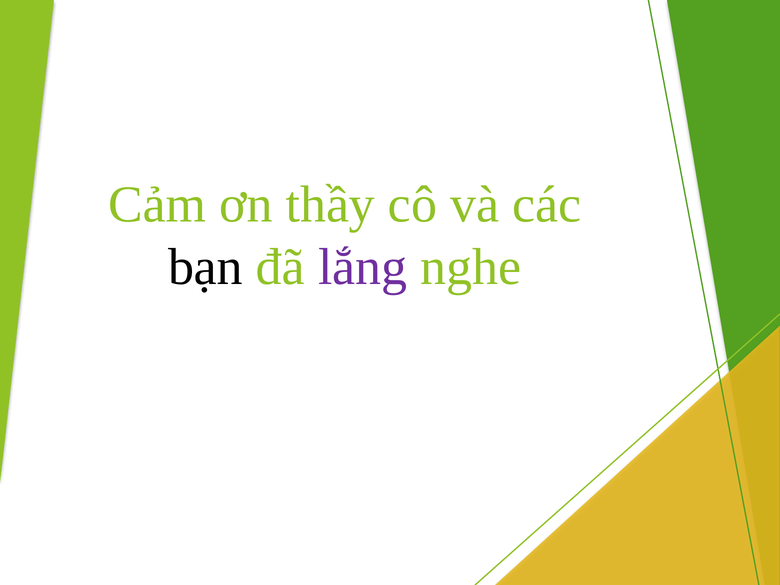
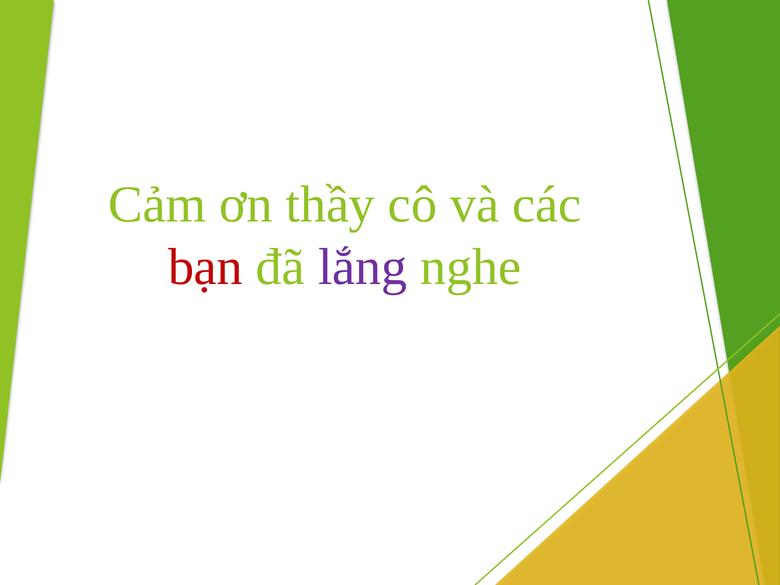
bạn colour: black -> red
